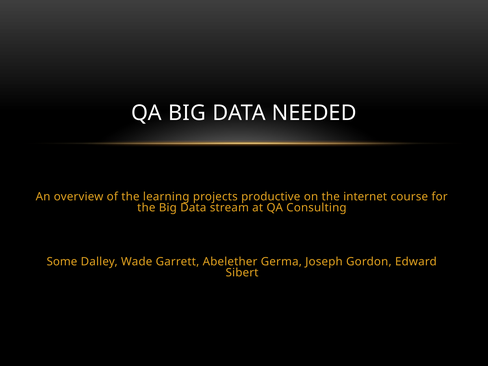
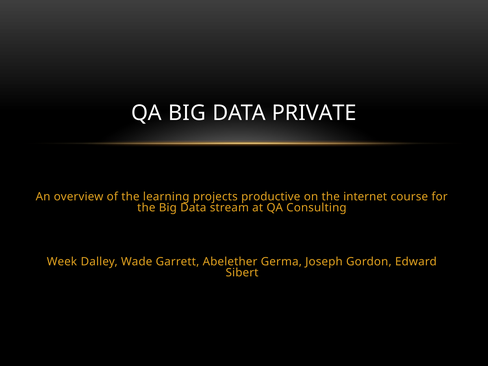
NEEDED: NEEDED -> PRIVATE
Some: Some -> Week
